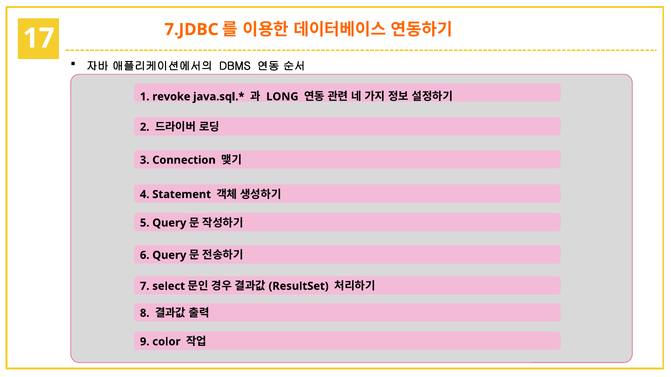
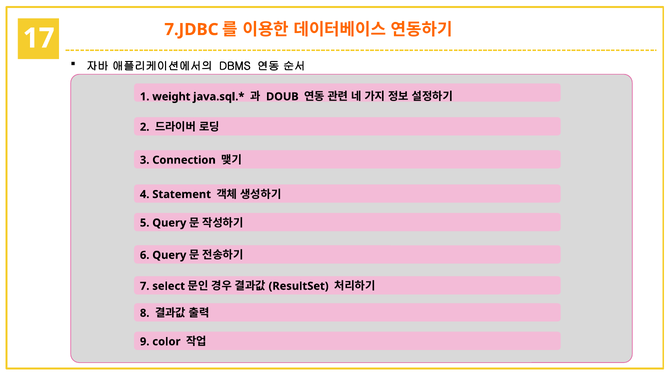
revoke: revoke -> weight
LONG: LONG -> DOUB
